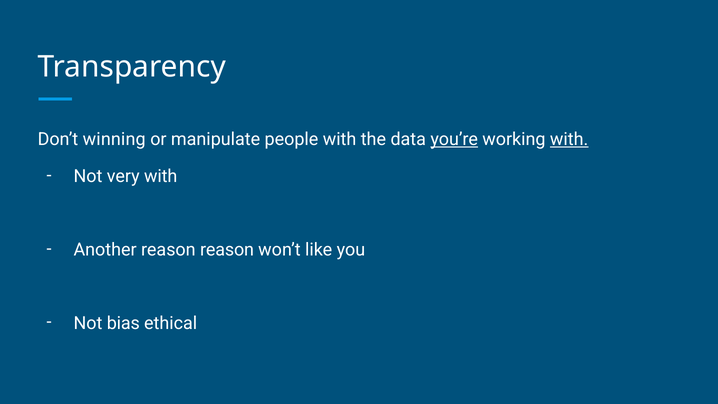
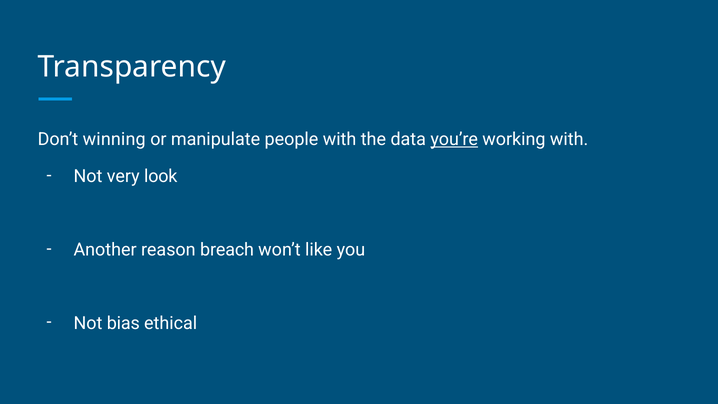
with at (569, 139) underline: present -> none
very with: with -> look
reason reason: reason -> breach
